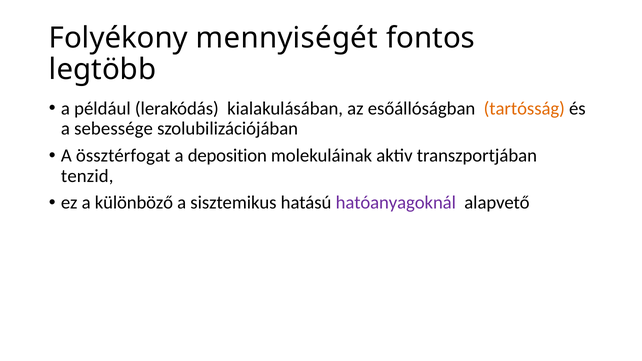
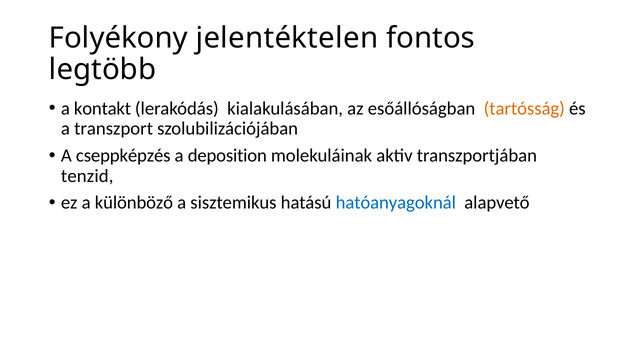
mennyiségét: mennyiségét -> jelentéktelen
például: például -> kontakt
sebessége: sebessége -> transzport
össztérfogat: össztérfogat -> cseppképzés
hatóanyagoknál colour: purple -> blue
